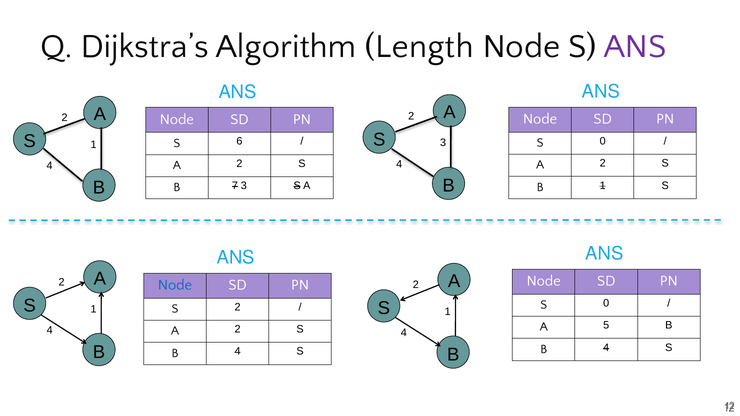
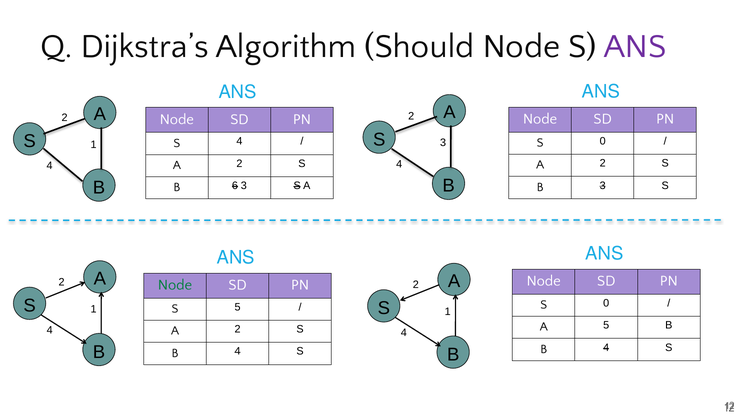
Length: Length -> Should
S 6: 6 -> 4
B 1: 1 -> 3
7: 7 -> 6
Node at (175, 285) colour: blue -> green
S 2: 2 -> 5
